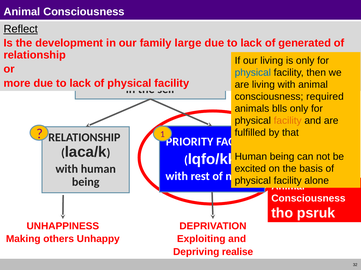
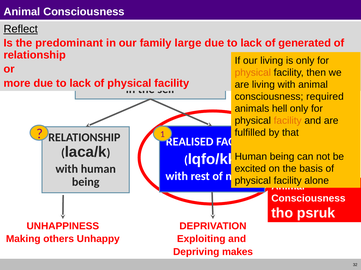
development: development -> predominant
physical at (253, 73) colour: blue -> orange
blls: blls -> hell
PRIORITY: PRIORITY -> REALISED
realise: realise -> makes
